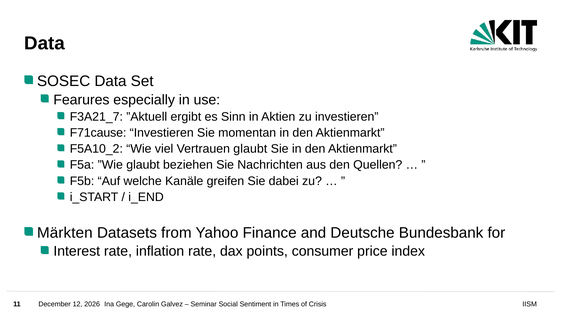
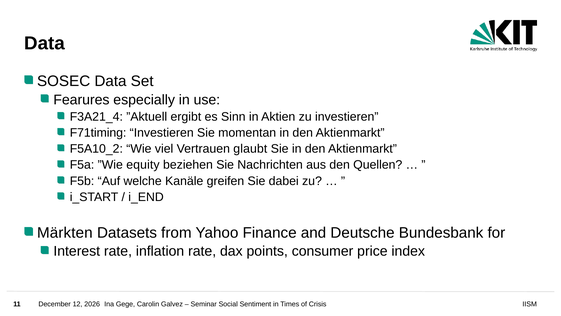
F3A21_7: F3A21_7 -> F3A21_4
F71cause: F71cause -> F71timing
”Wie glaubt: glaubt -> equity
